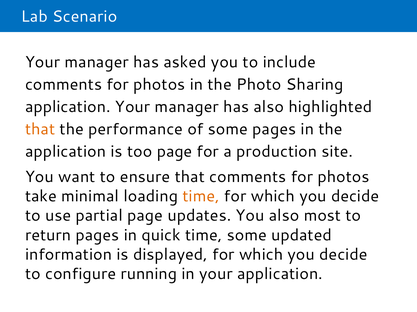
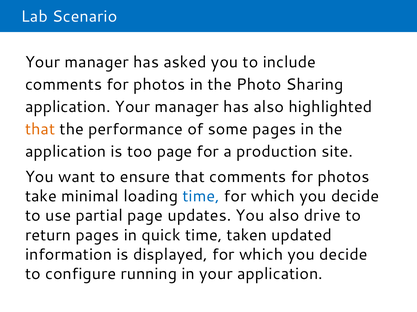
time at (201, 197) colour: orange -> blue
most: most -> drive
time some: some -> taken
